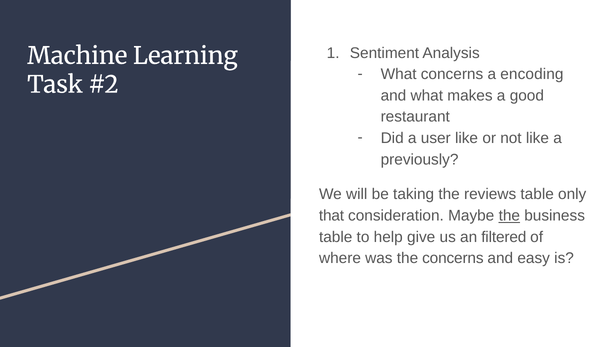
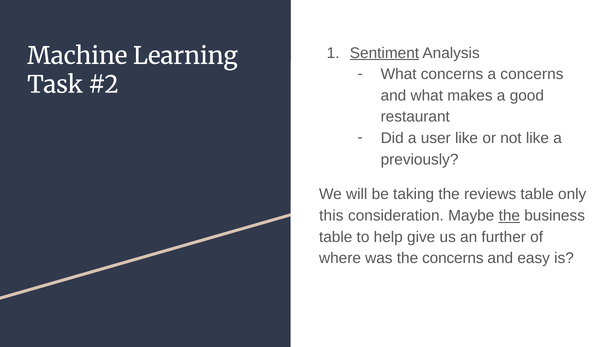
Sentiment underline: none -> present
a encoding: encoding -> concerns
that: that -> this
filtered: filtered -> further
